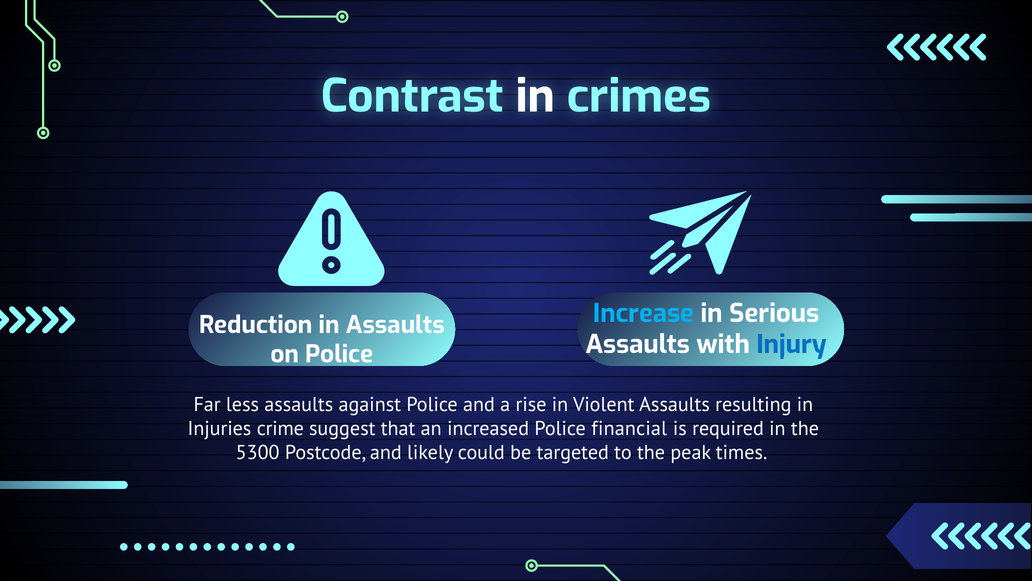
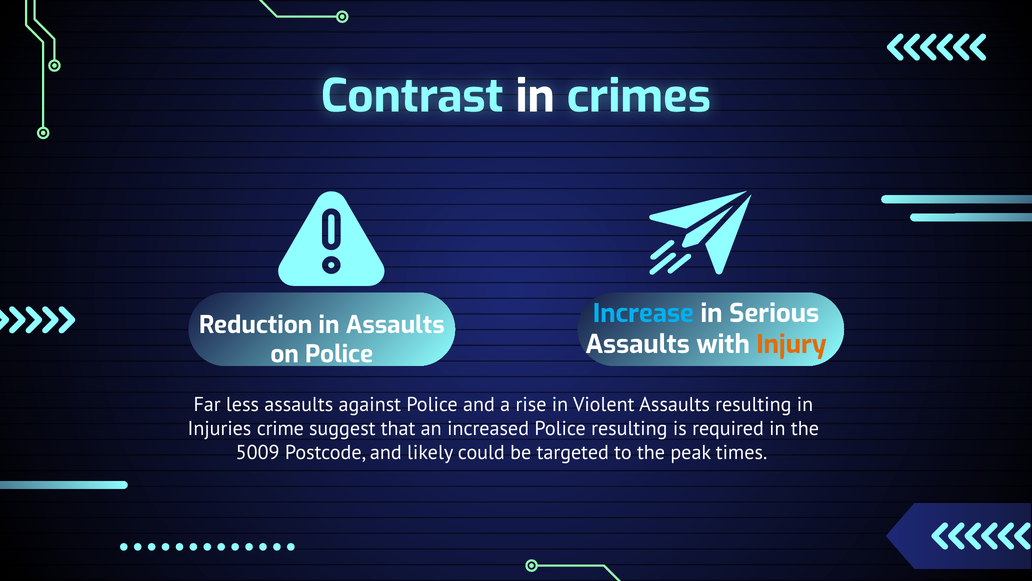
Injury colour: blue -> orange
Police financial: financial -> resulting
5300: 5300 -> 5009
